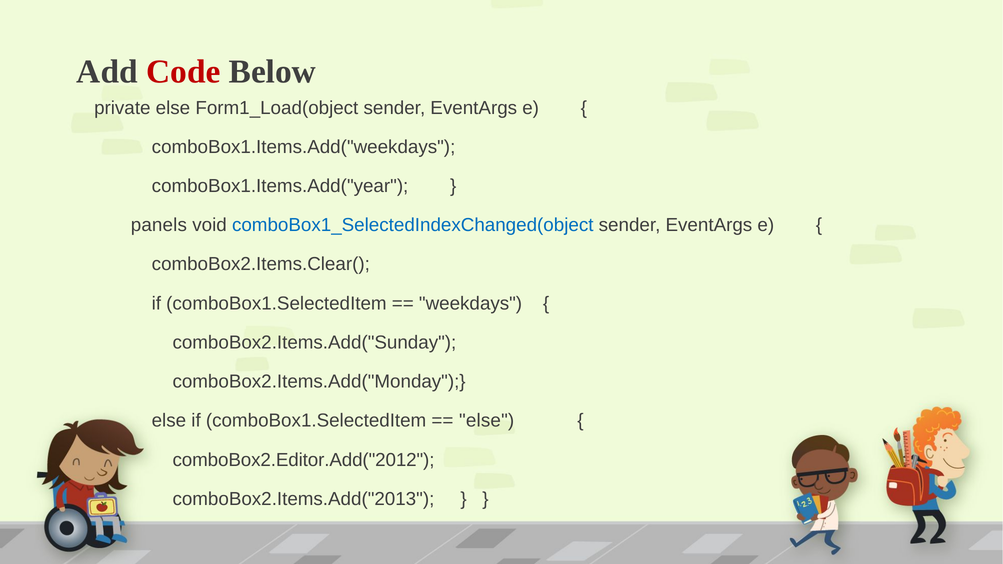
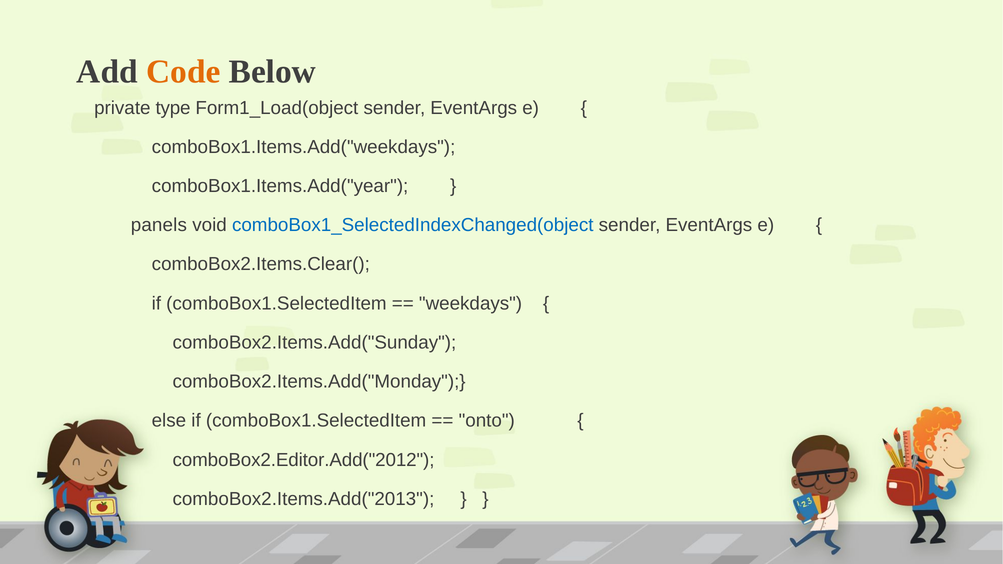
Code colour: red -> orange
private else: else -> type
else at (487, 421): else -> onto
